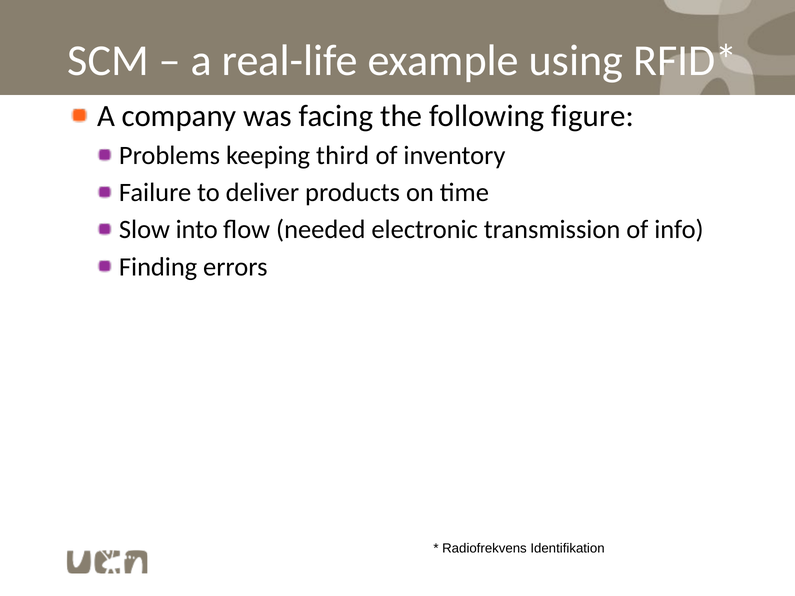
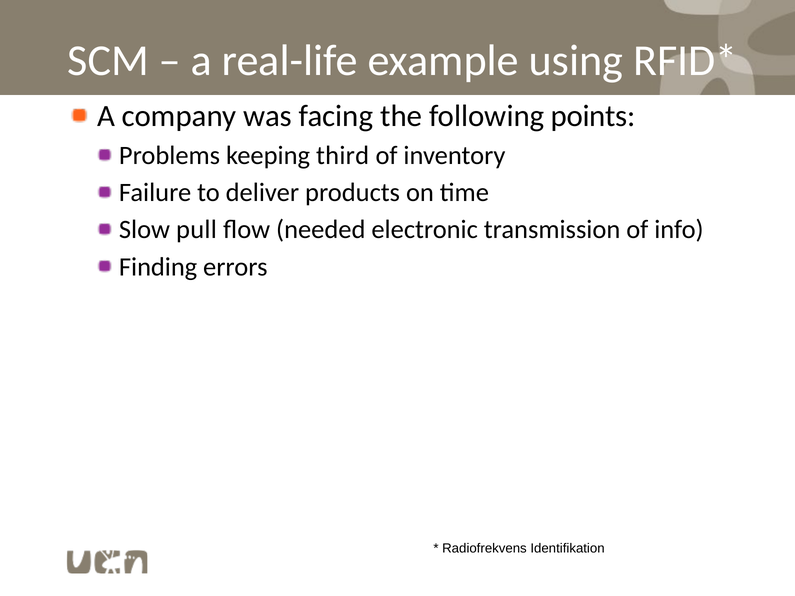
figure: figure -> points
into: into -> pull
